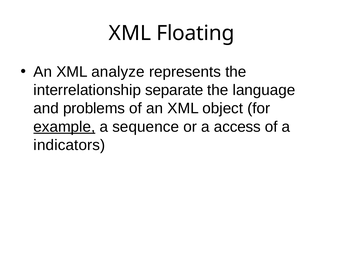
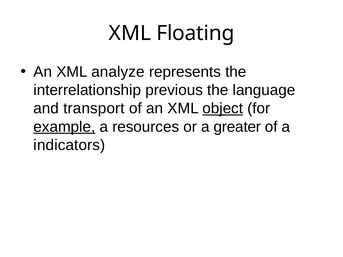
separate: separate -> previous
problems: problems -> transport
object underline: none -> present
sequence: sequence -> resources
access: access -> greater
